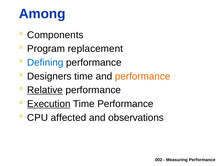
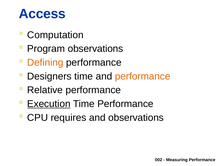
Among: Among -> Access
Components: Components -> Computation
Program replacement: replacement -> observations
Defining colour: blue -> orange
Relative underline: present -> none
affected: affected -> requires
